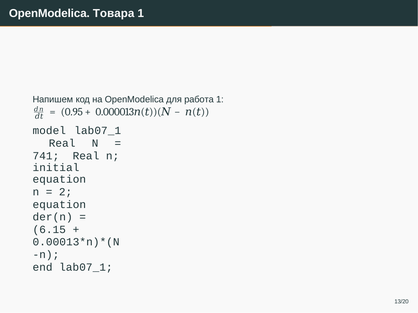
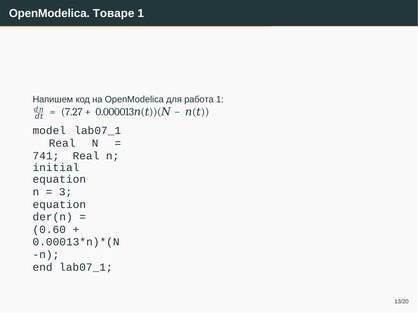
Товара: Товара -> Товаре
0.95: 0.95 -> 7.27
2: 2 -> 3
6.15: 6.15 -> 0.60
